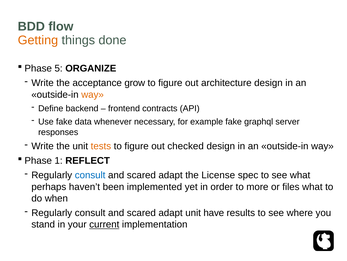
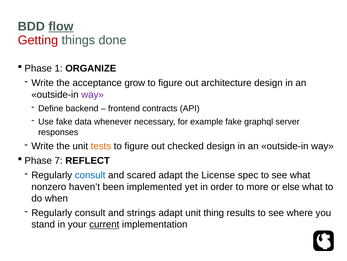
flow underline: none -> present
Getting colour: orange -> red
5: 5 -> 1
way at (93, 94) colour: orange -> purple
1: 1 -> 7
perhaps: perhaps -> nonzero
files: files -> else
scared at (141, 212): scared -> strings
have: have -> thing
